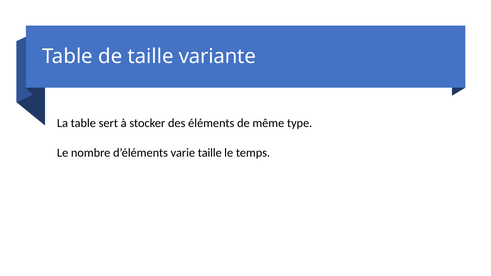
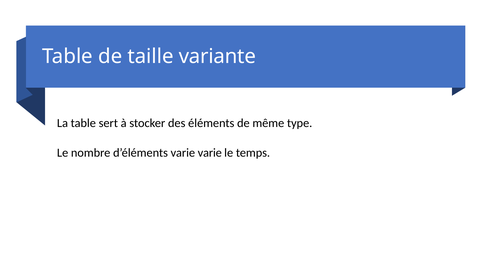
varie taille: taille -> varie
